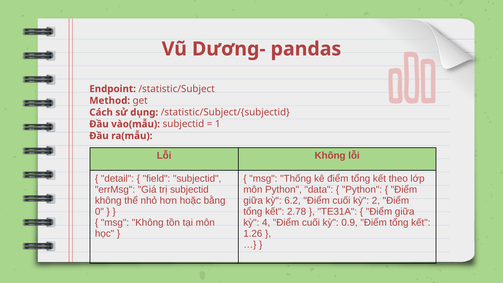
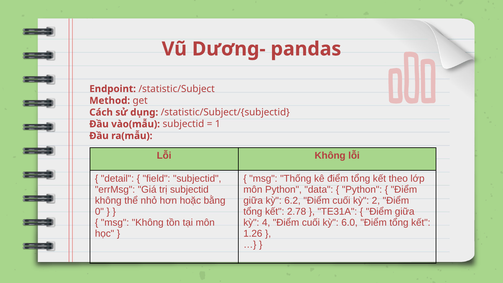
0.9: 0.9 -> 6.0
